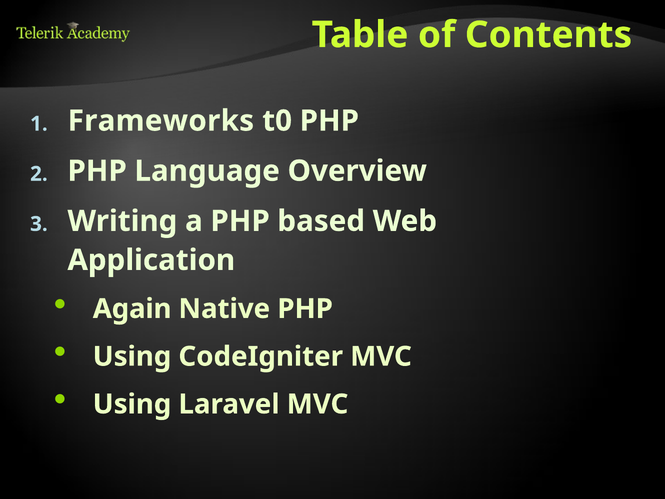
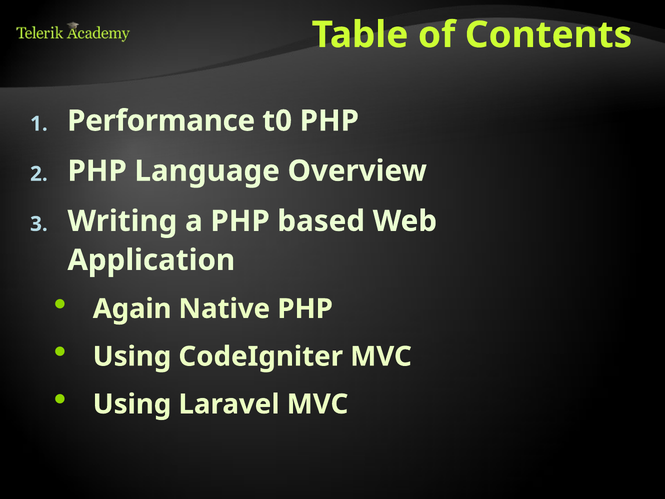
Frameworks: Frameworks -> Performance
